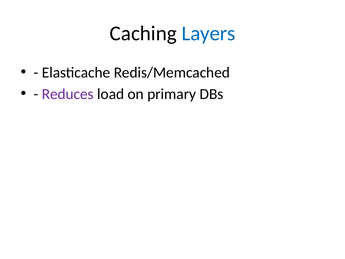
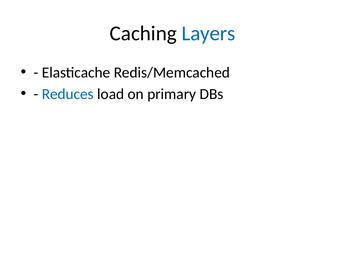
Reduces colour: purple -> blue
